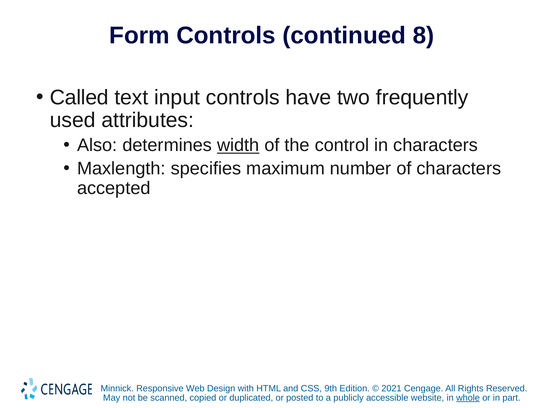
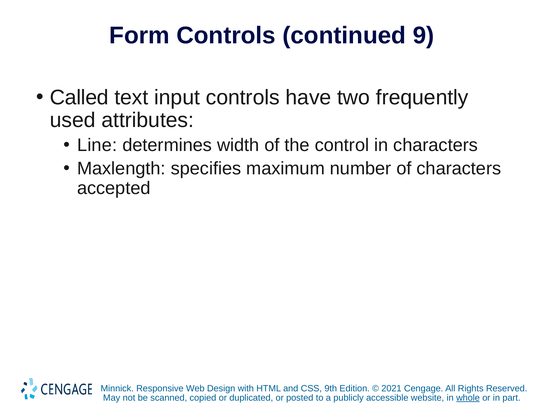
8: 8 -> 9
Also: Also -> Line
width underline: present -> none
